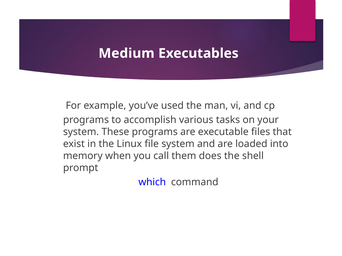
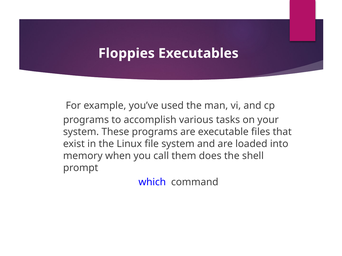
Medium: Medium -> Floppies
